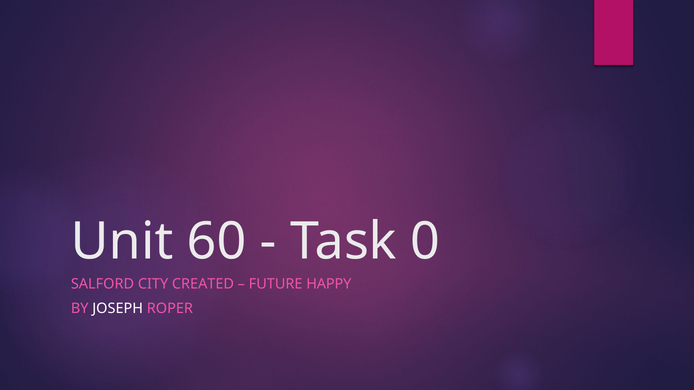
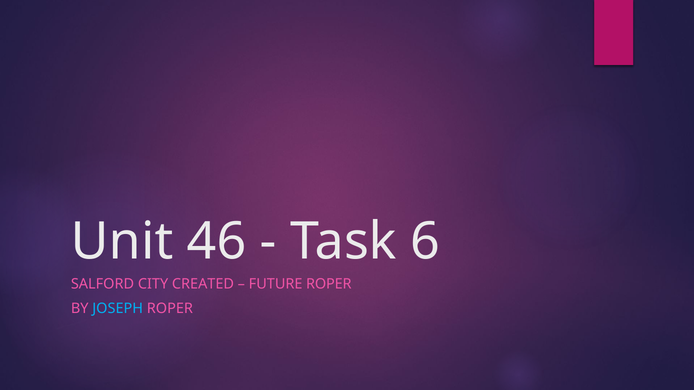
60: 60 -> 46
0: 0 -> 6
FUTURE HAPPY: HAPPY -> ROPER
JOSEPH colour: white -> light blue
